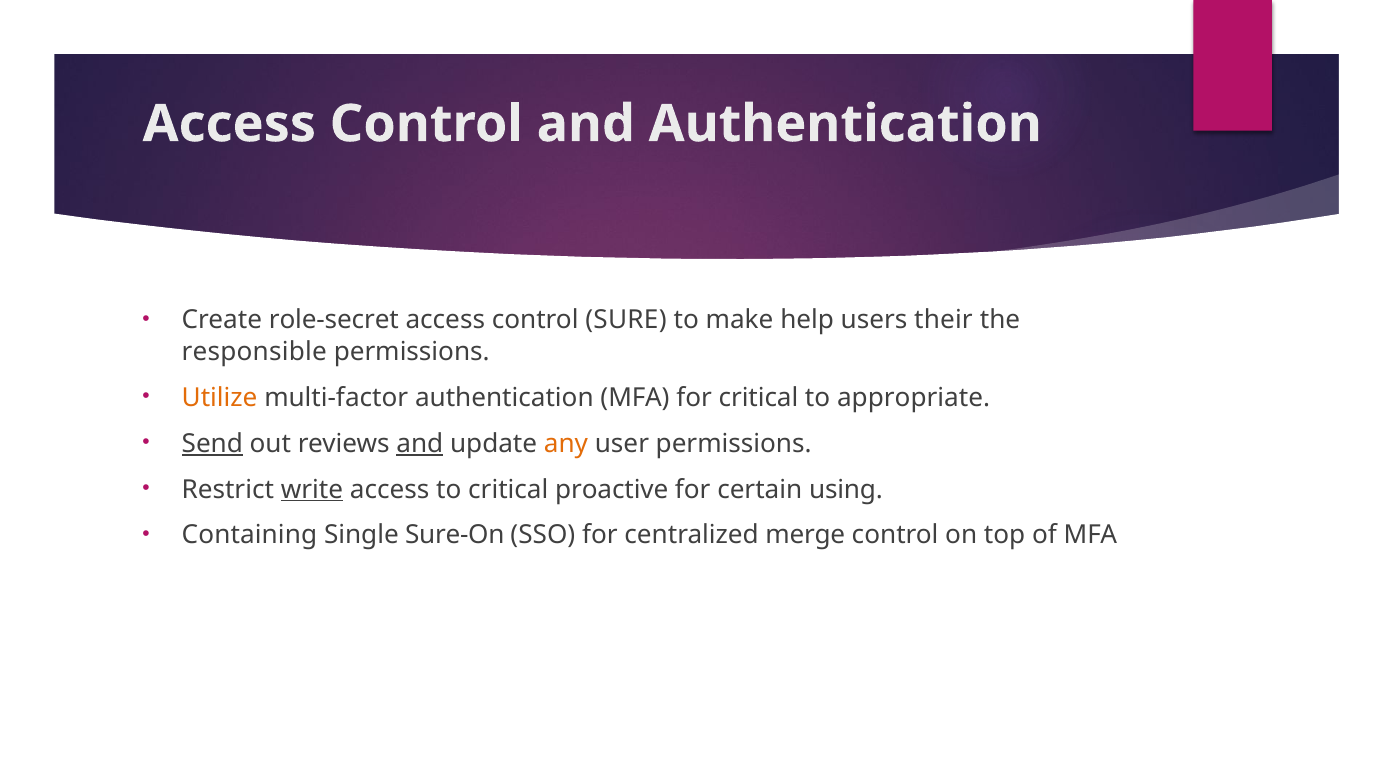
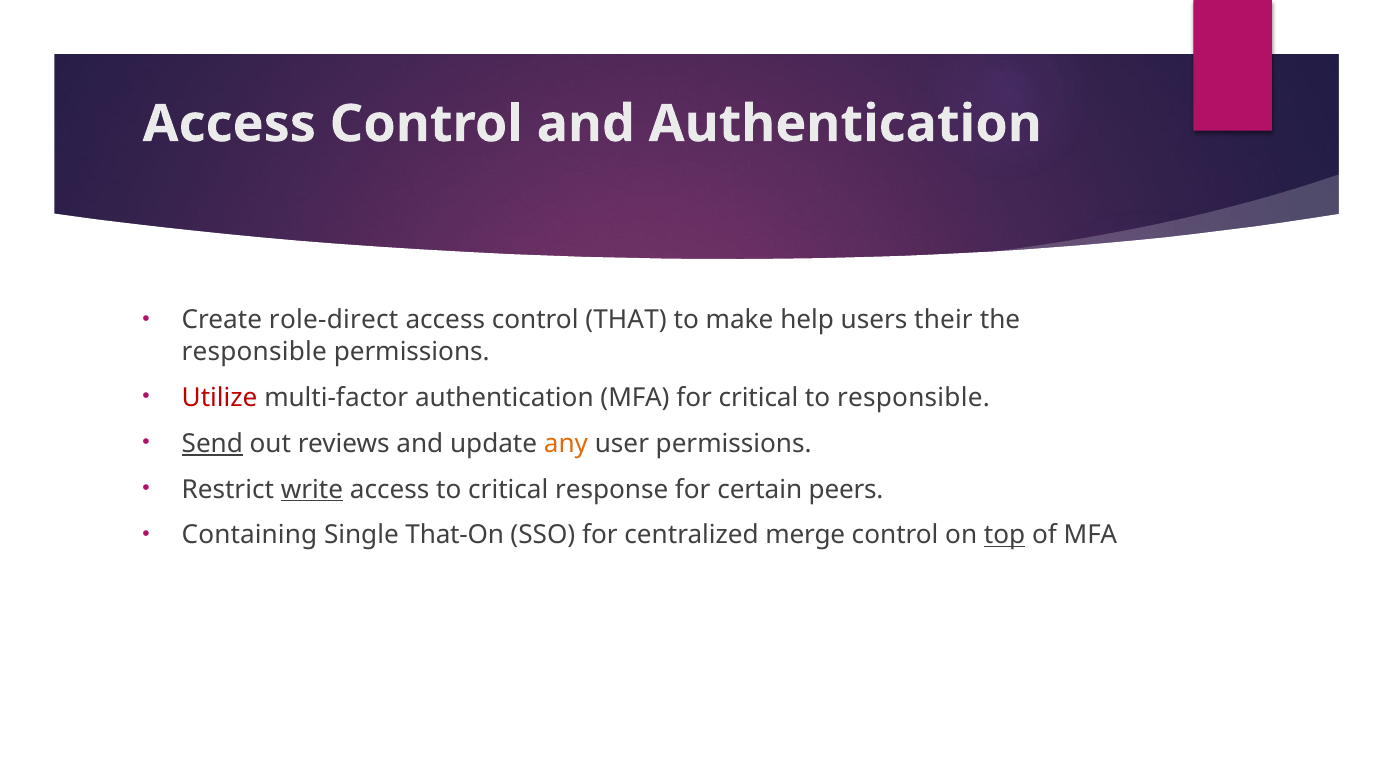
role-secret: role-secret -> role-direct
SURE: SURE -> THAT
Utilize colour: orange -> red
to appropriate: appropriate -> responsible
and at (420, 444) underline: present -> none
proactive: proactive -> response
using: using -> peers
Sure-On: Sure-On -> That-On
top underline: none -> present
